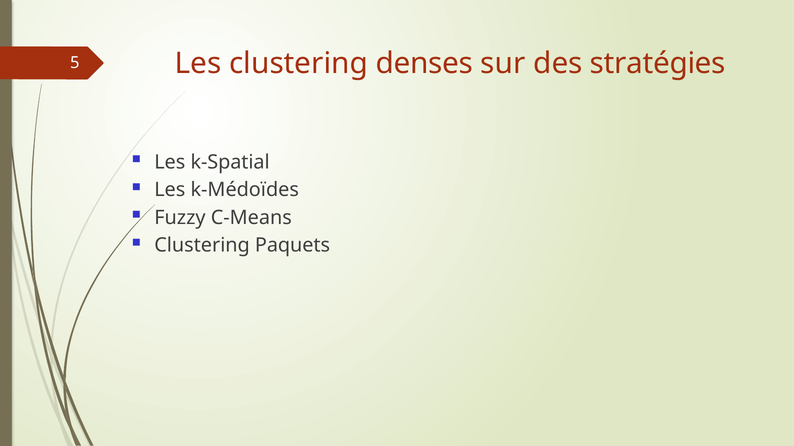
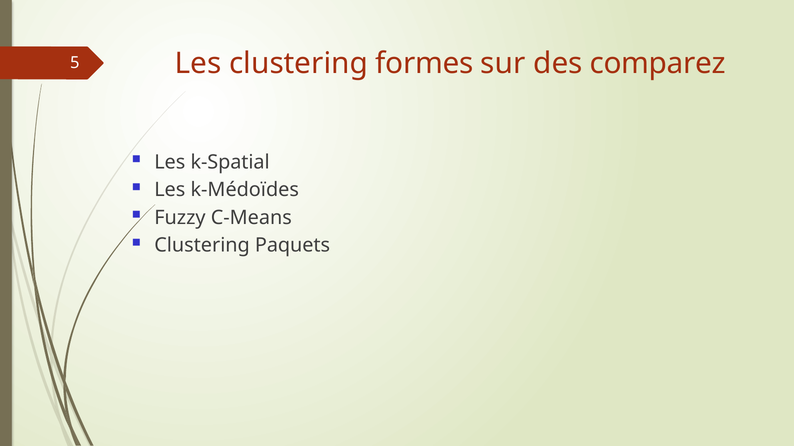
denses: denses -> formes
stratégies: stratégies -> comparez
